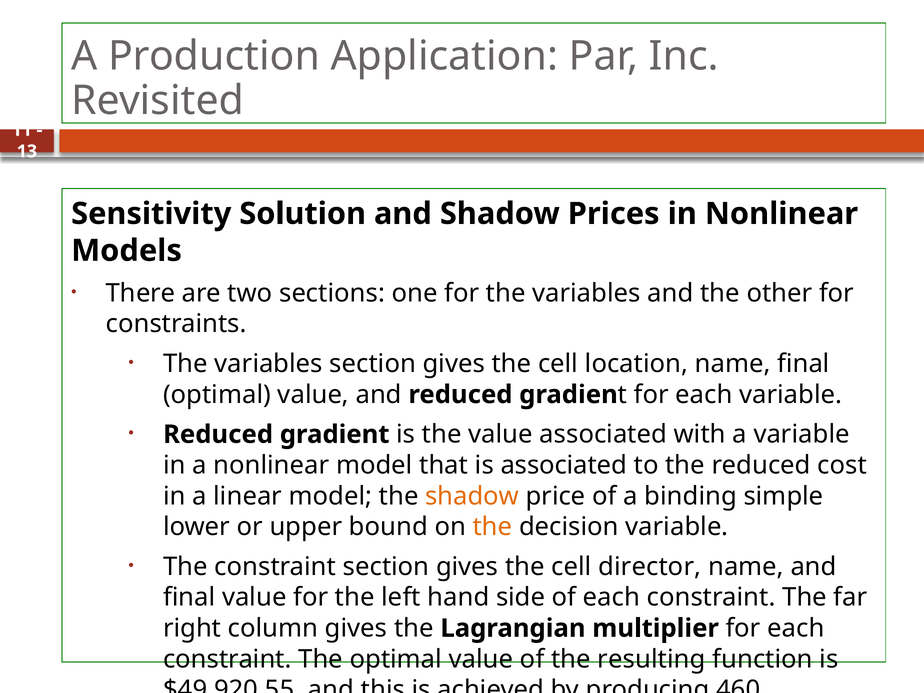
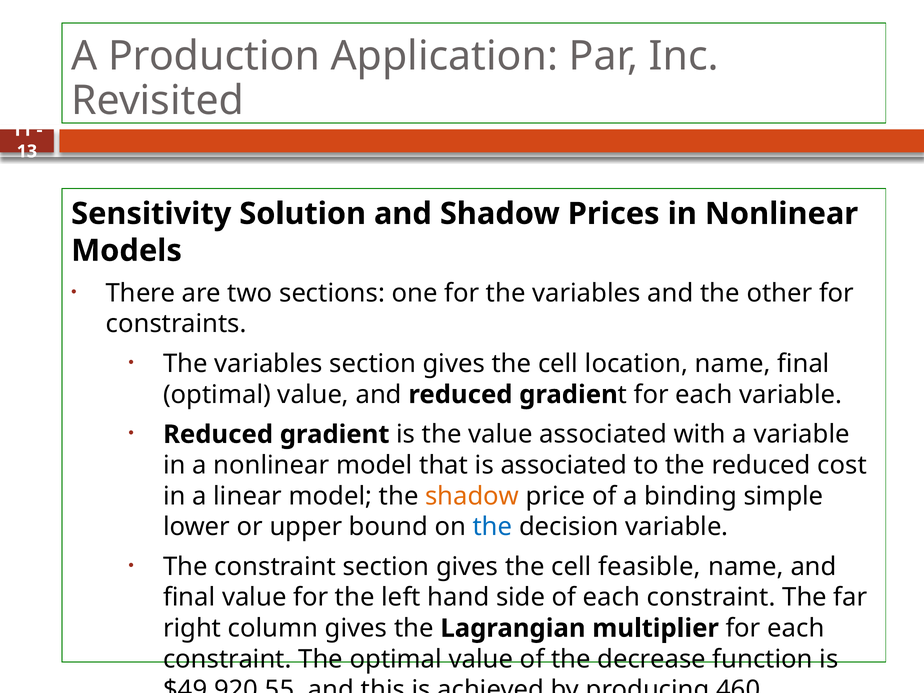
the at (493, 527) colour: orange -> blue
director: director -> feasible
resulting: resulting -> decrease
